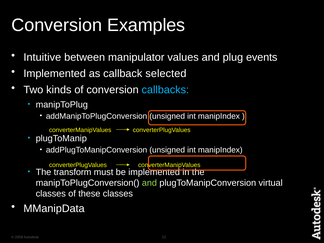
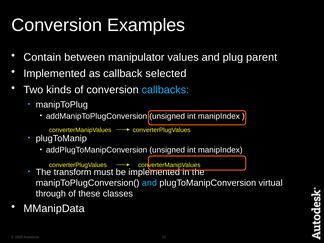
Intuitive: Intuitive -> Contain
events: events -> parent
and at (149, 183) colour: light green -> light blue
classes at (51, 194): classes -> through
